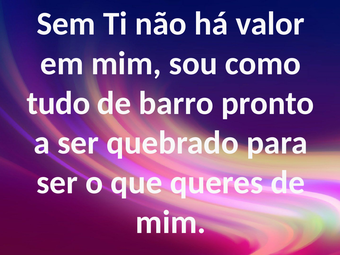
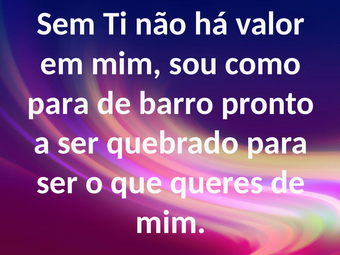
tudo at (58, 103): tudo -> para
